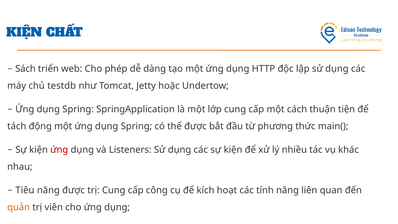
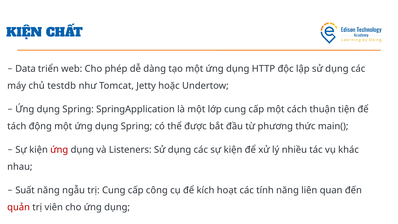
Sách: Sách -> Data
Tiêu: Tiêu -> Suất
năng được: được -> ngẫu
quản colour: orange -> red
